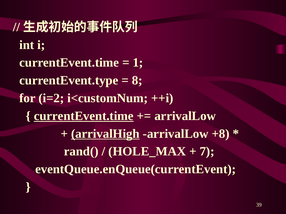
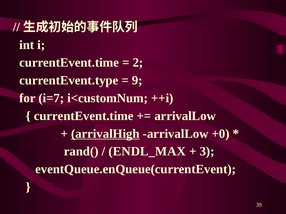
1: 1 -> 2
8: 8 -> 9
i=2: i=2 -> i=7
currentEvent.time at (84, 116) underline: present -> none
+8: +8 -> +0
HOLE_MAX: HOLE_MAX -> ENDL_MAX
7: 7 -> 3
